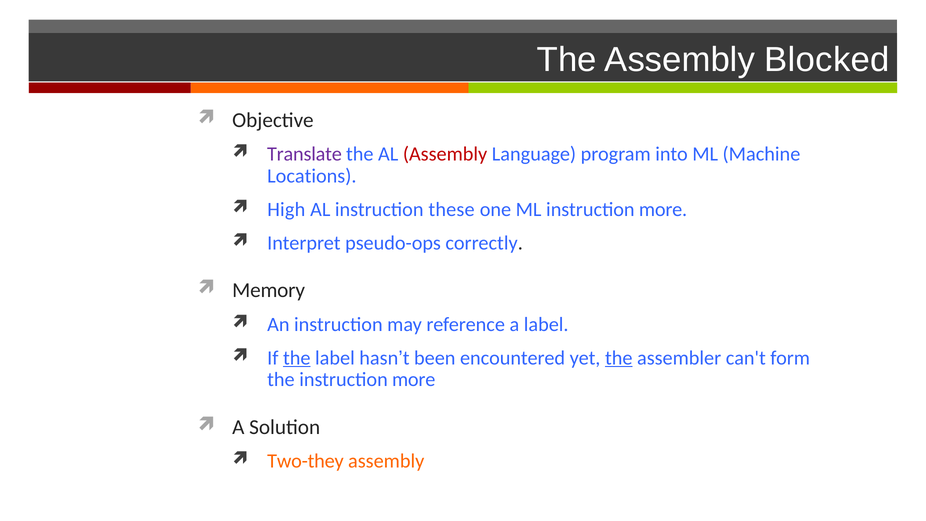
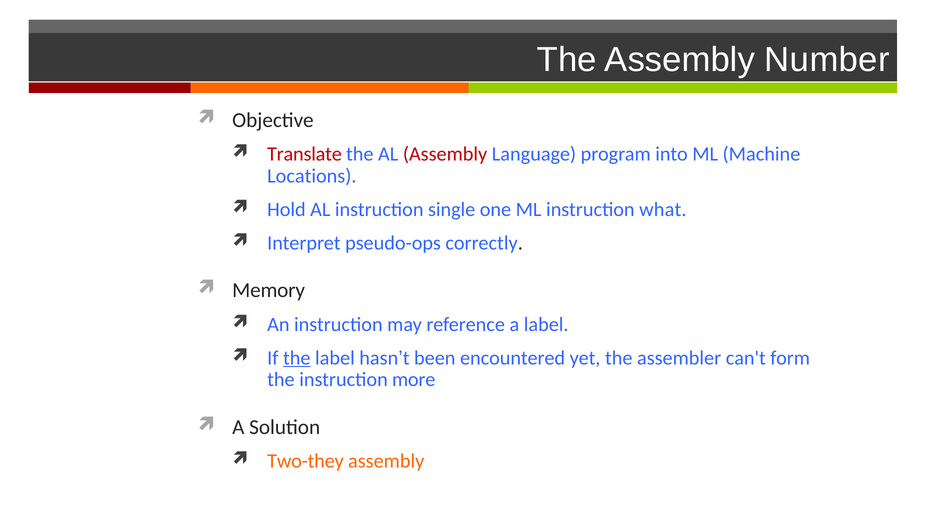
Blocked: Blocked -> Number
Translate colour: purple -> red
High: High -> Hold
these: these -> single
ML instruction more: more -> what
the at (619, 358) underline: present -> none
